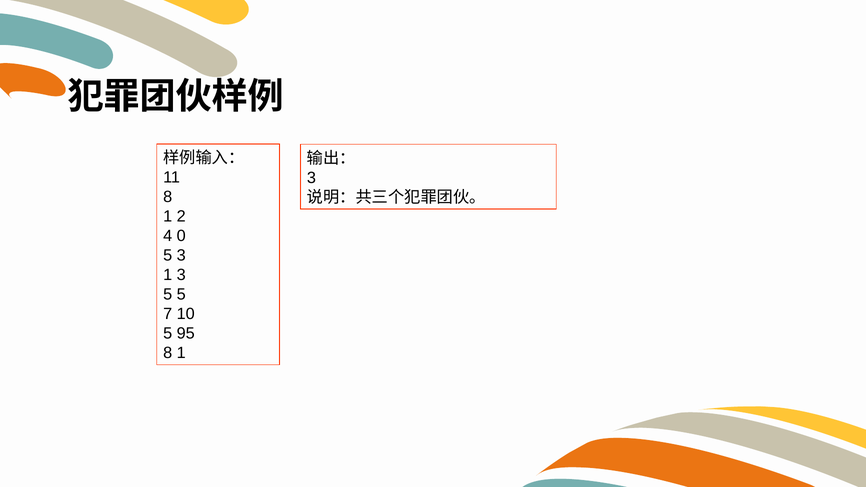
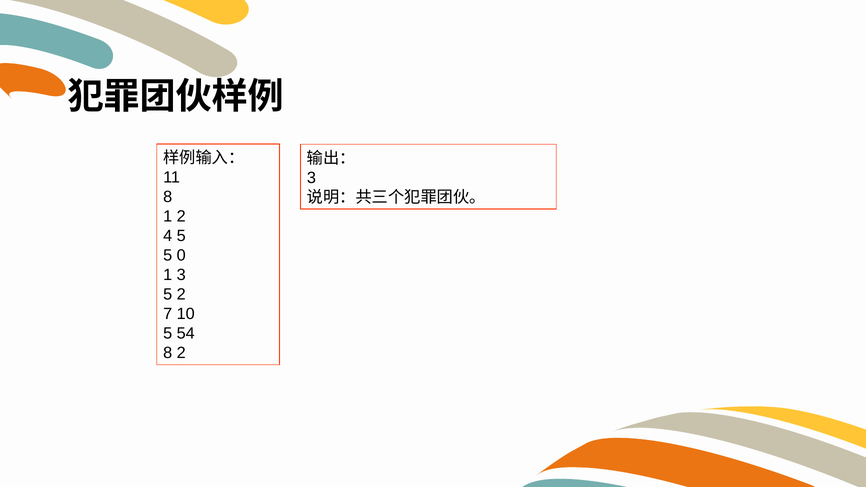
4 0: 0 -> 5
5 3: 3 -> 0
5 5: 5 -> 2
95: 95 -> 54
1 at (181, 353): 1 -> 2
